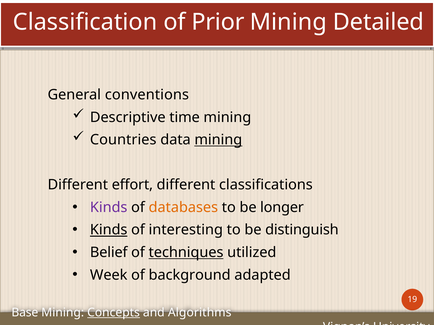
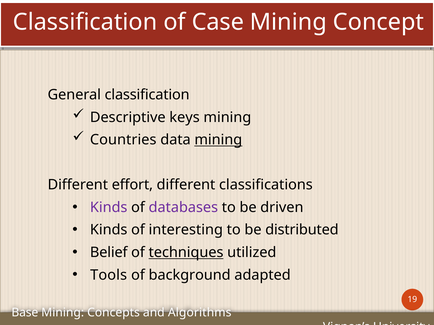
Prior: Prior -> Case
Detailed: Detailed -> Concept
General conventions: conventions -> classification
time: time -> keys
databases colour: orange -> purple
longer: longer -> driven
Kinds at (109, 230) underline: present -> none
distinguish: distinguish -> distributed
Week: Week -> Tools
Concepts underline: present -> none
